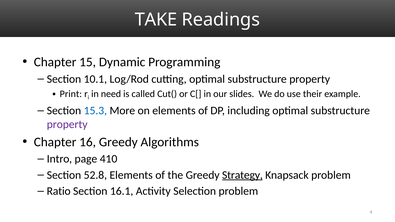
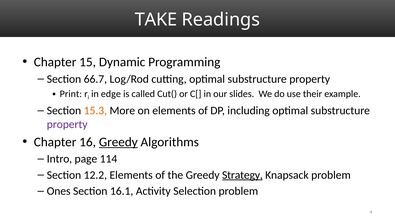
10.1: 10.1 -> 66.7
need: need -> edge
15.3 colour: blue -> orange
Greedy at (118, 142) underline: none -> present
410: 410 -> 114
52.8: 52.8 -> 12.2
Ratio: Ratio -> Ones
